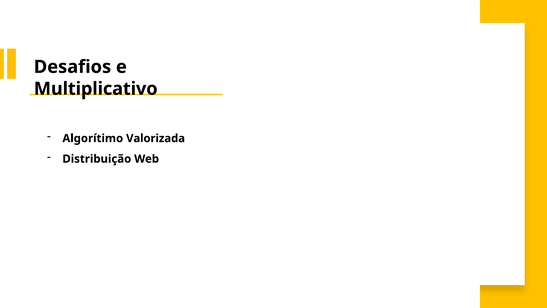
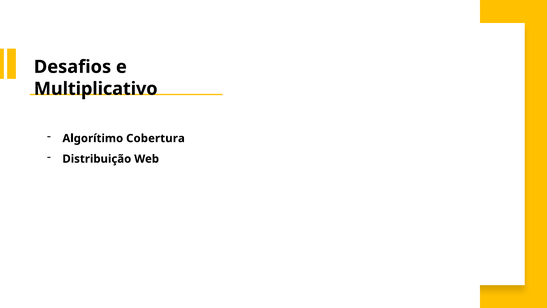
Valorizada: Valorizada -> Cobertura
